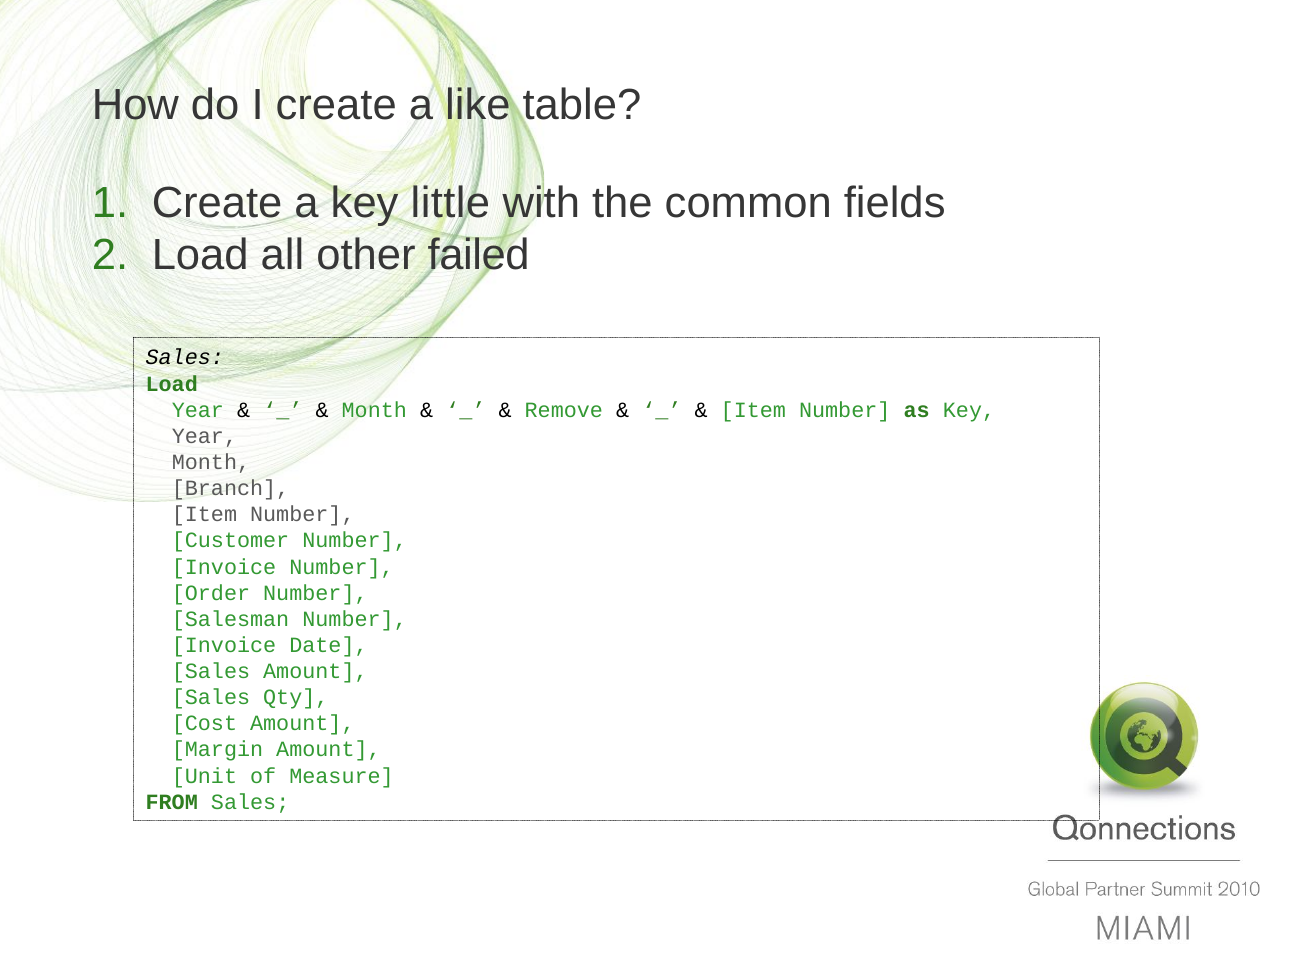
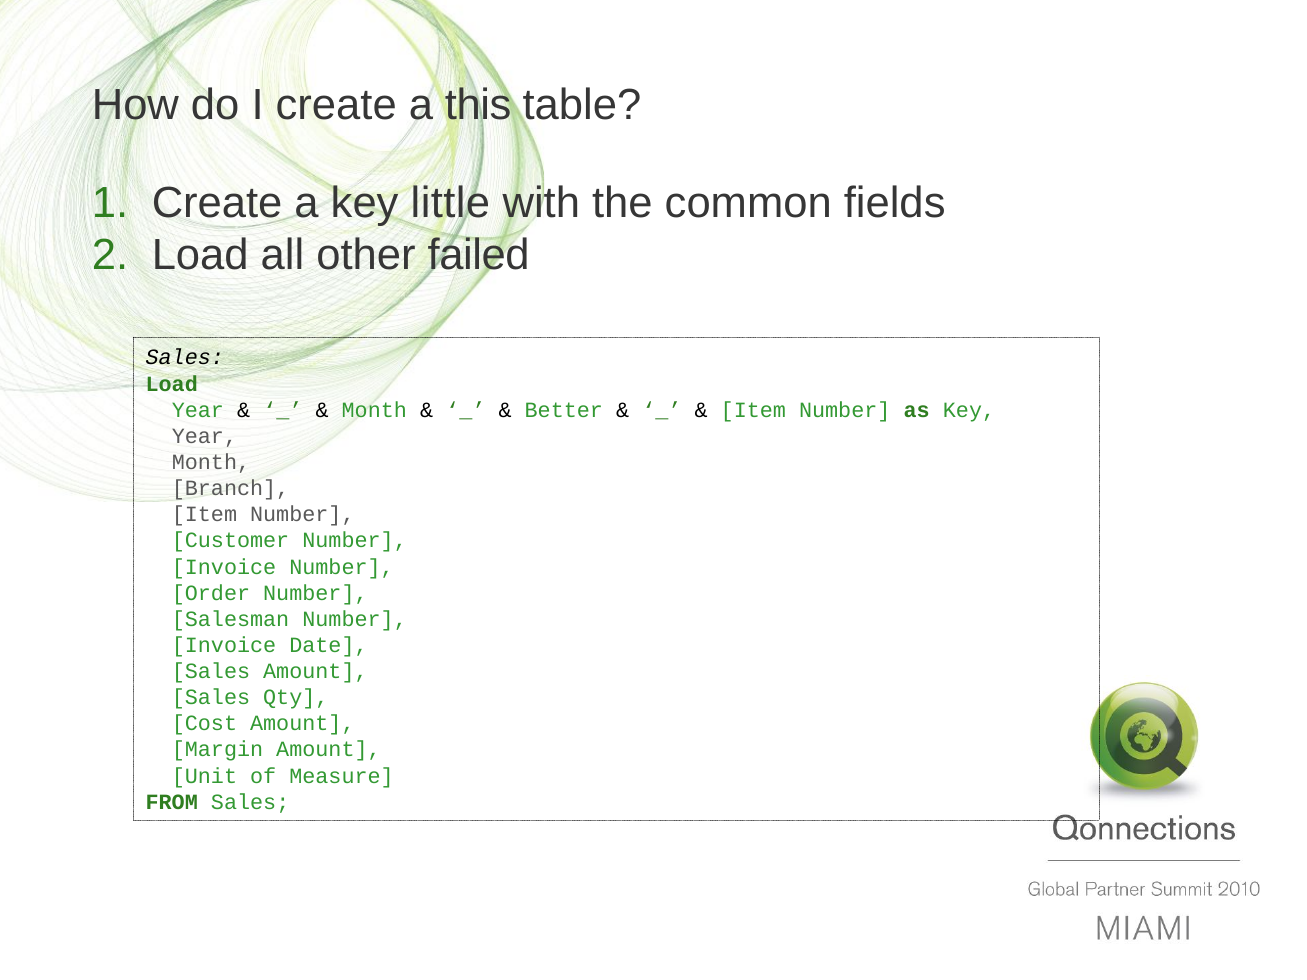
like: like -> this
Remove: Remove -> Better
